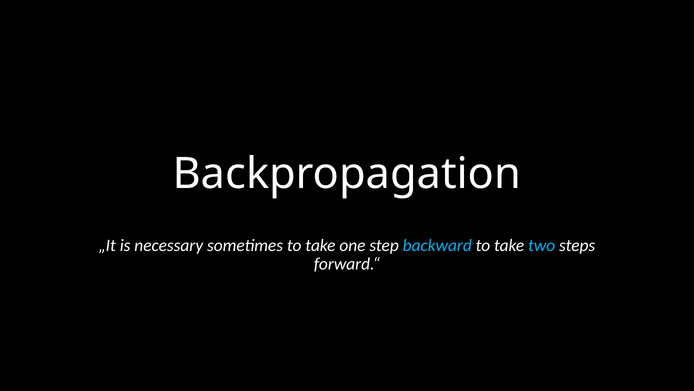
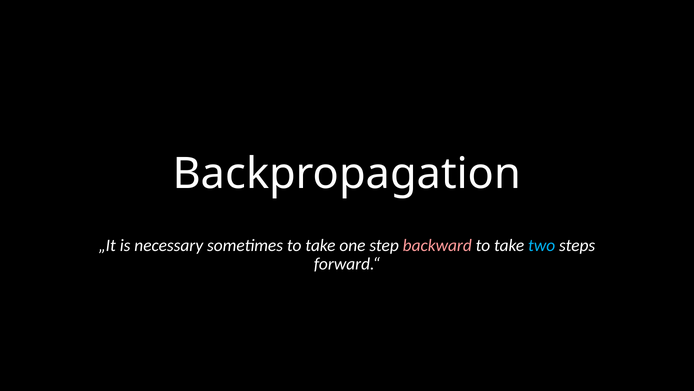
backward colour: light blue -> pink
